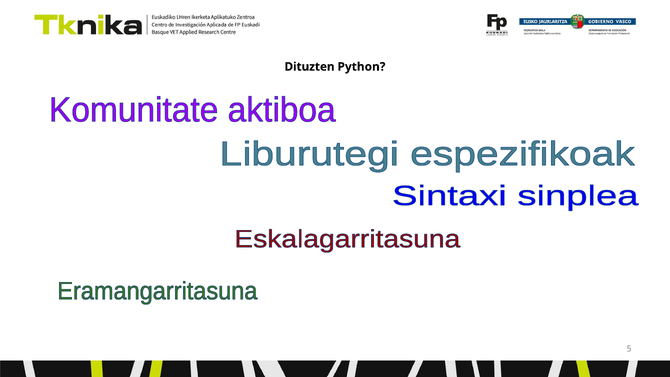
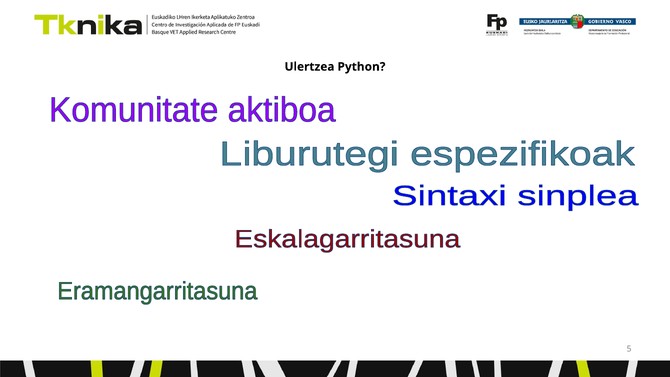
Dituzten: Dituzten -> Ulertzea
